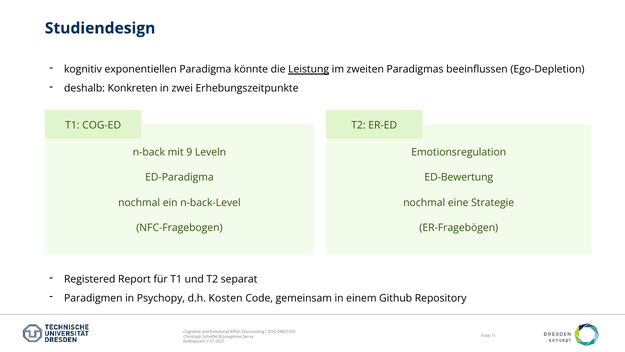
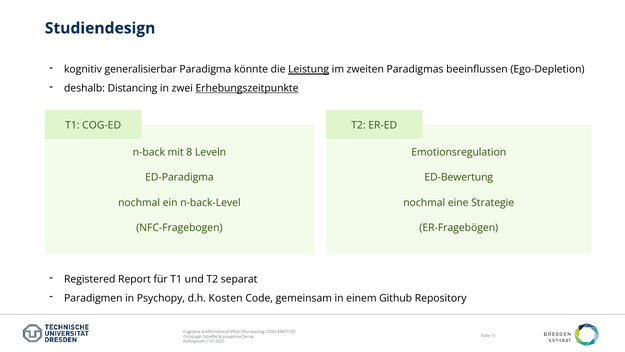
exponentiellen: exponentiellen -> generalisierbar
Konkreten: Konkreten -> Distancing
Erhebungszeitpunkte underline: none -> present
9: 9 -> 8
